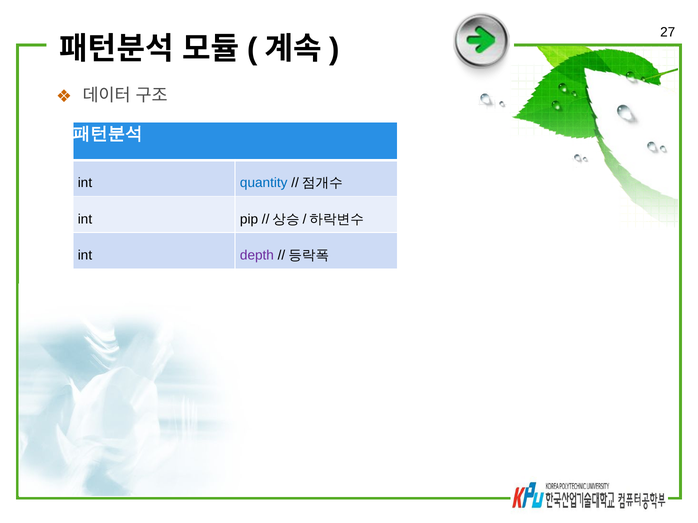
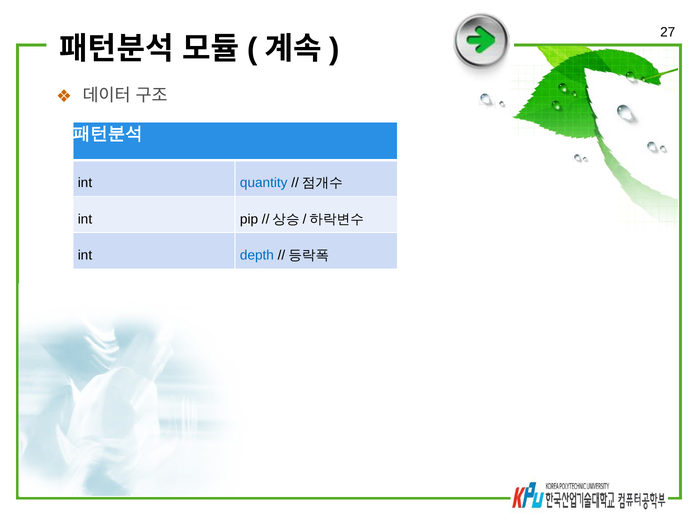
depth colour: purple -> blue
